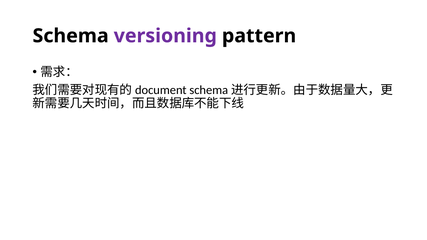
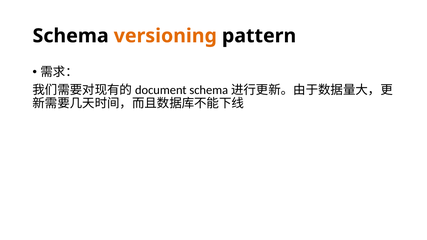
versioning colour: purple -> orange
